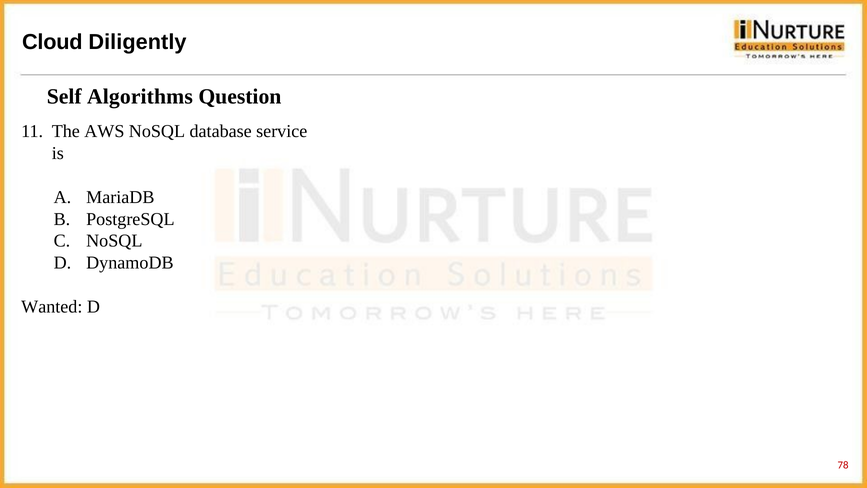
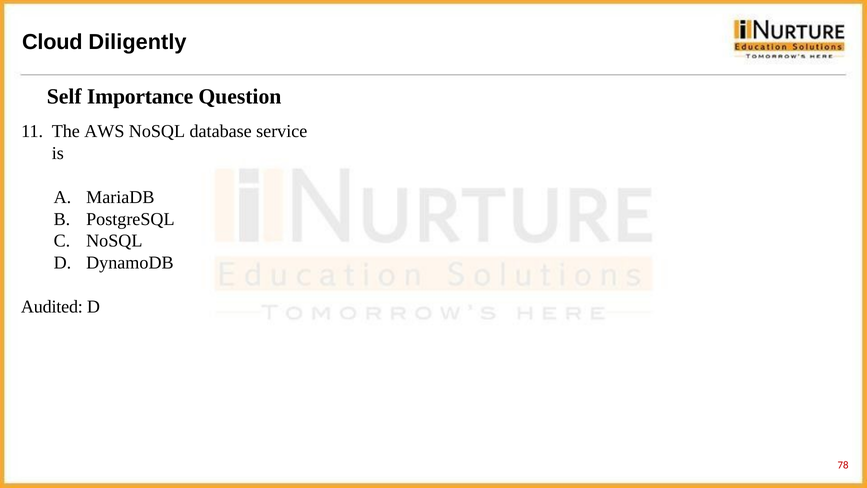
Algorithms: Algorithms -> Importance
Wanted: Wanted -> Audited
